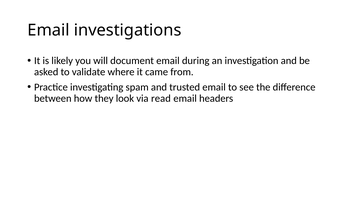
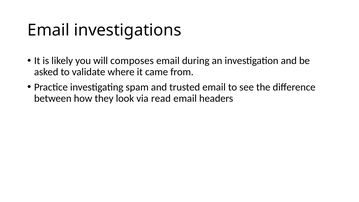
document: document -> composes
